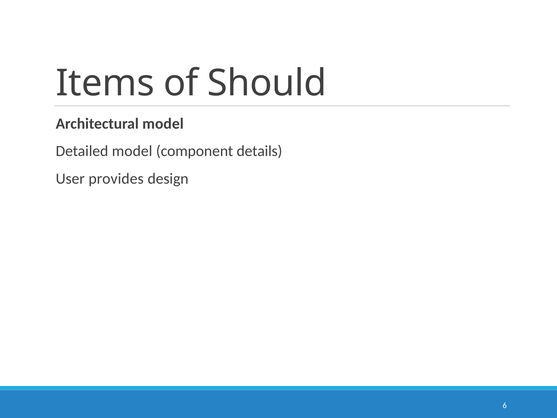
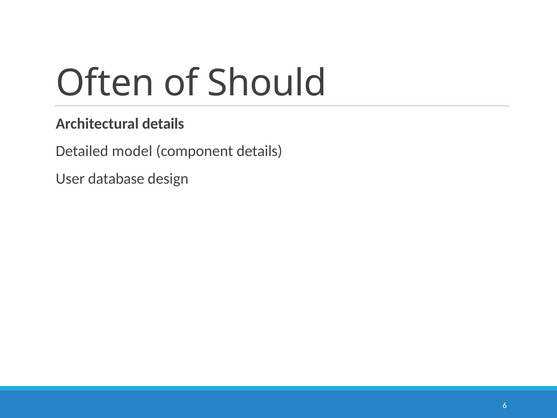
Items: Items -> Often
Architectural model: model -> details
provides: provides -> database
